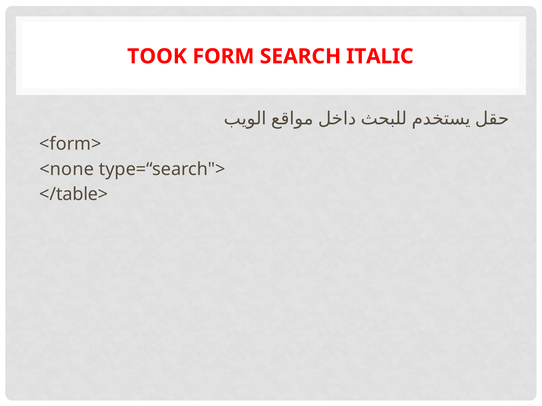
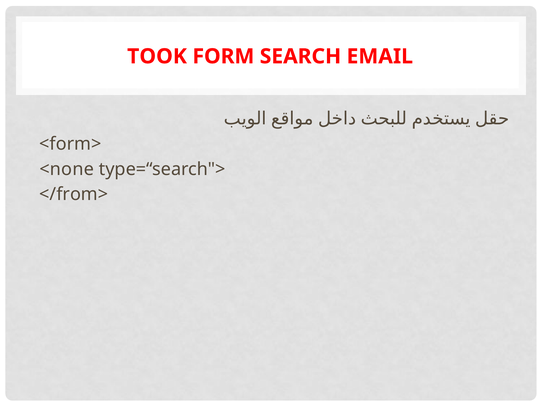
ITALIC: ITALIC -> EMAIL
</table>: </table> -> </from>
